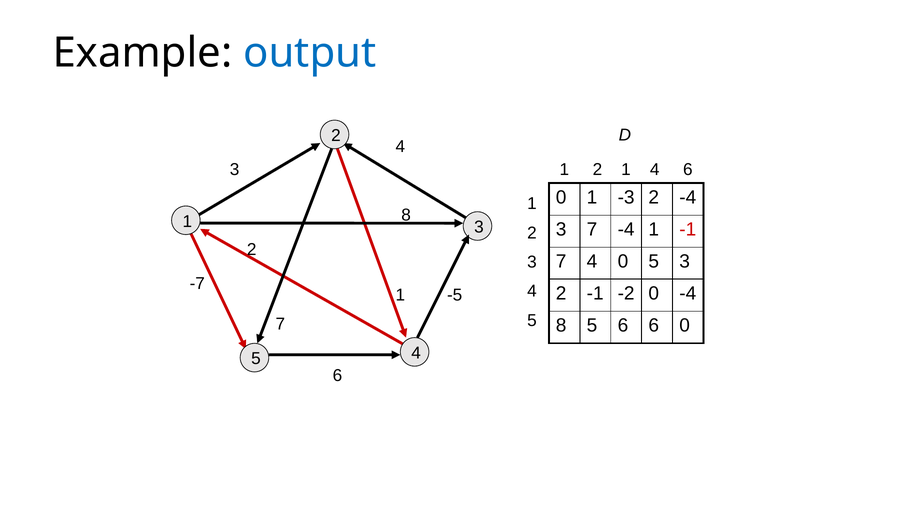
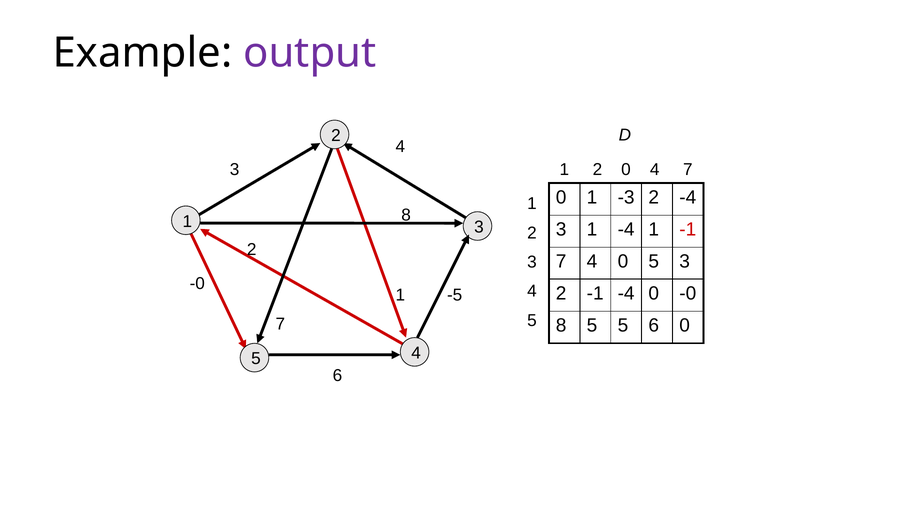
output colour: blue -> purple
1 2 1: 1 -> 0
4 6: 6 -> 7
3 7: 7 -> 1
-7 at (197, 284): -7 -> -0
-1 -2: -2 -> -4
0 -4: -4 -> -0
5 6: 6 -> 5
